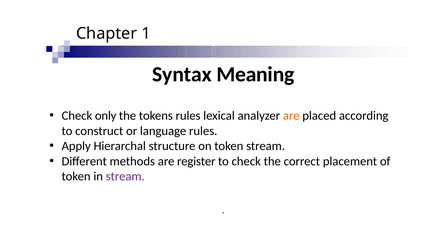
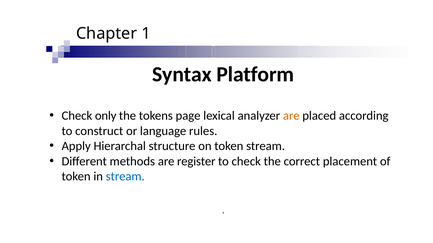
Meaning: Meaning -> Platform
tokens rules: rules -> page
stream at (125, 177) colour: purple -> blue
